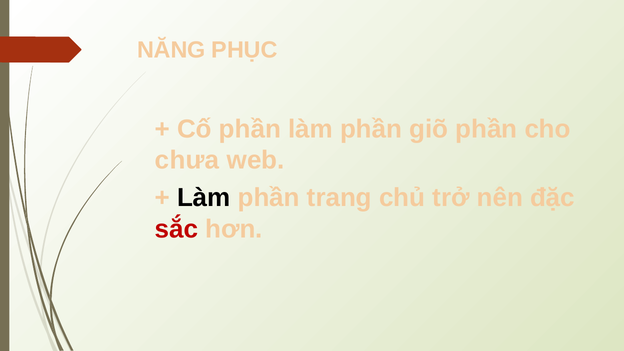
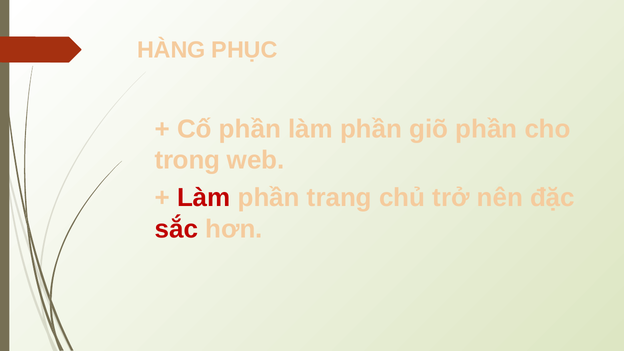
NĂNG: NĂNG -> HÀNG
chưa: chưa -> trong
Làm at (204, 198) colour: black -> red
